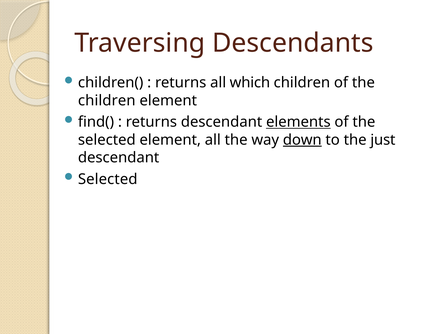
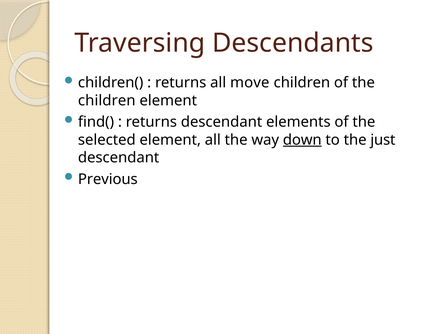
which: which -> move
elements underline: present -> none
Selected at (108, 179): Selected -> Previous
